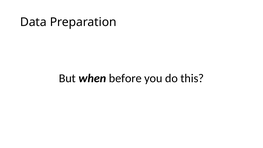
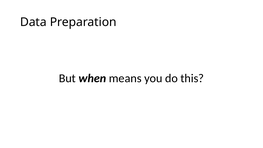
before: before -> means
